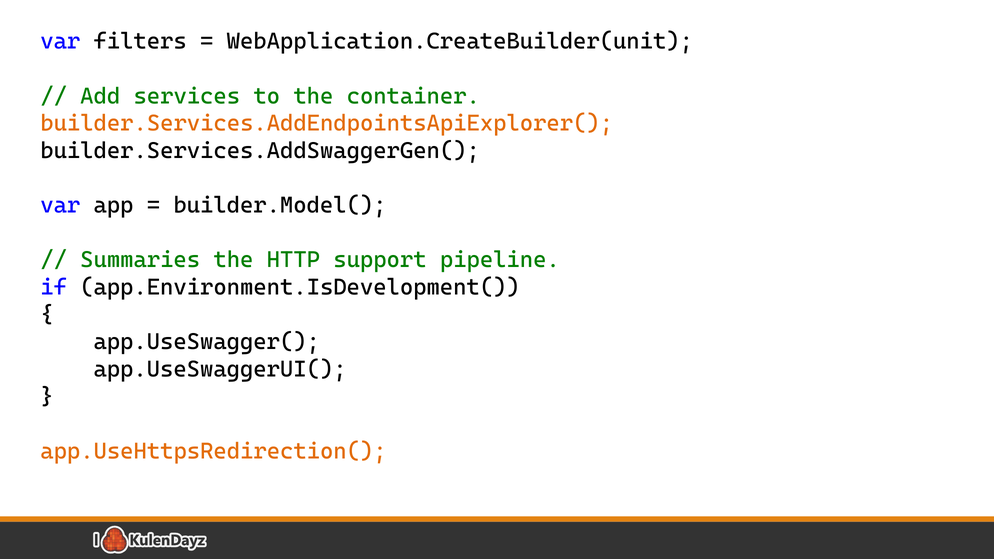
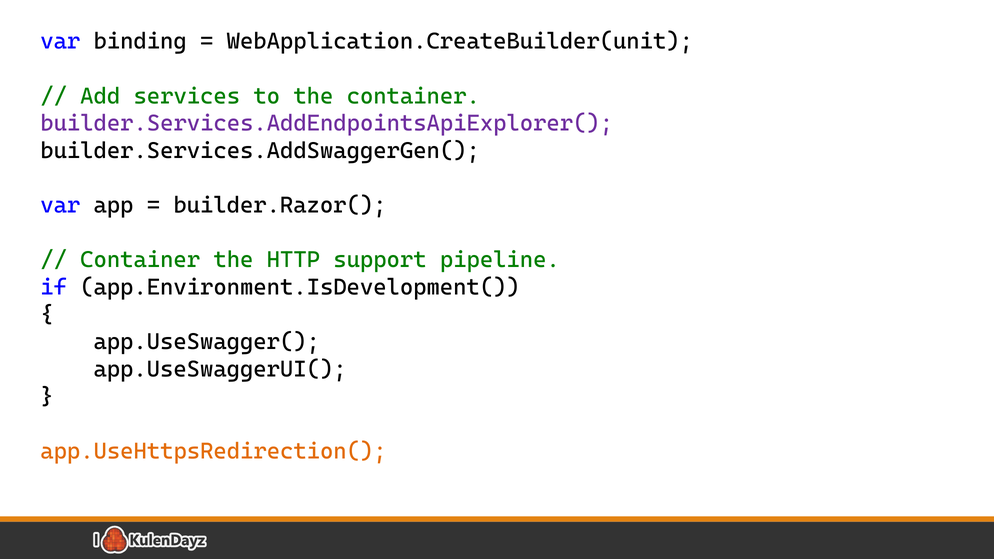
filters: filters -> binding
builder.Services.AddEndpointsApiExplorer( colour: orange -> purple
builder.Model(: builder.Model( -> builder.Razor(
Summaries at (140, 260): Summaries -> Container
